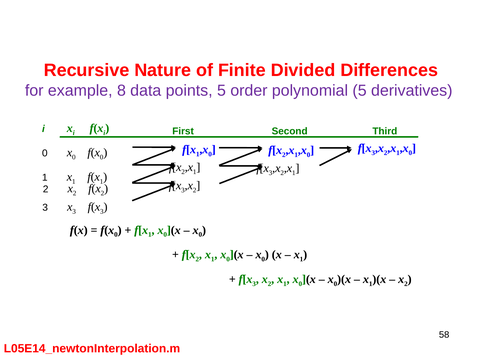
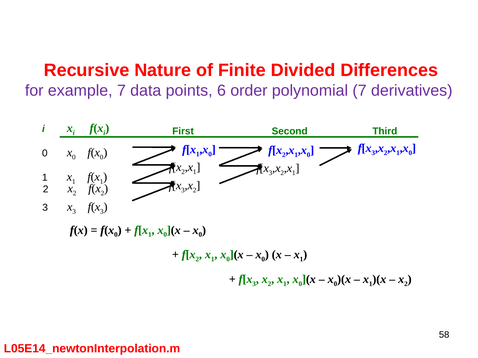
example 8: 8 -> 7
points 5: 5 -> 6
polynomial 5: 5 -> 7
